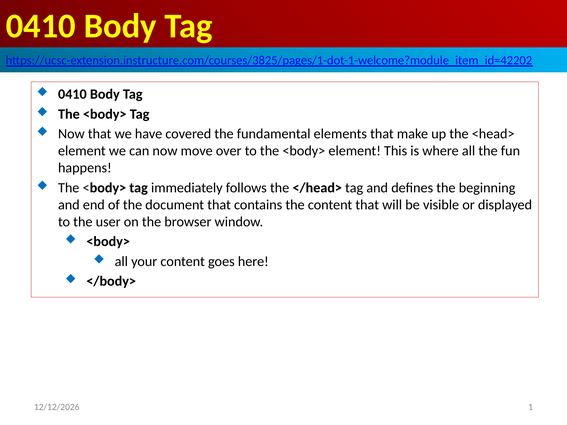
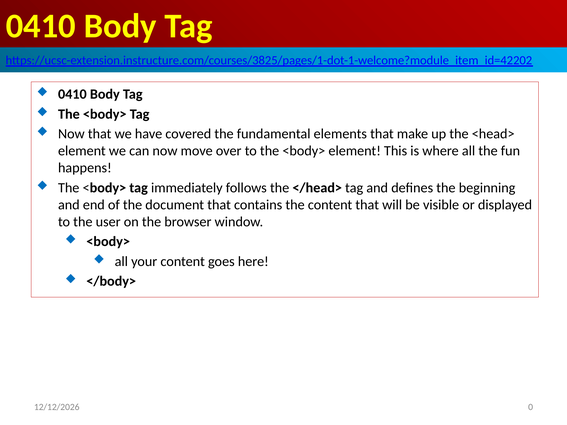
1: 1 -> 0
